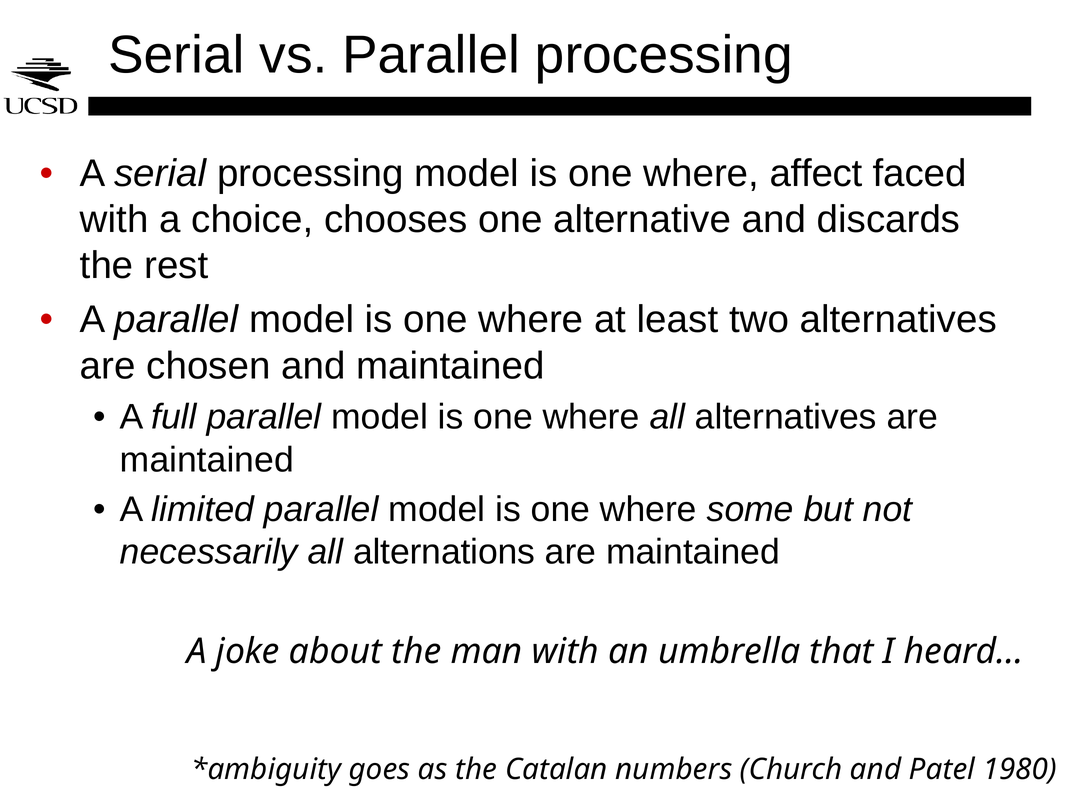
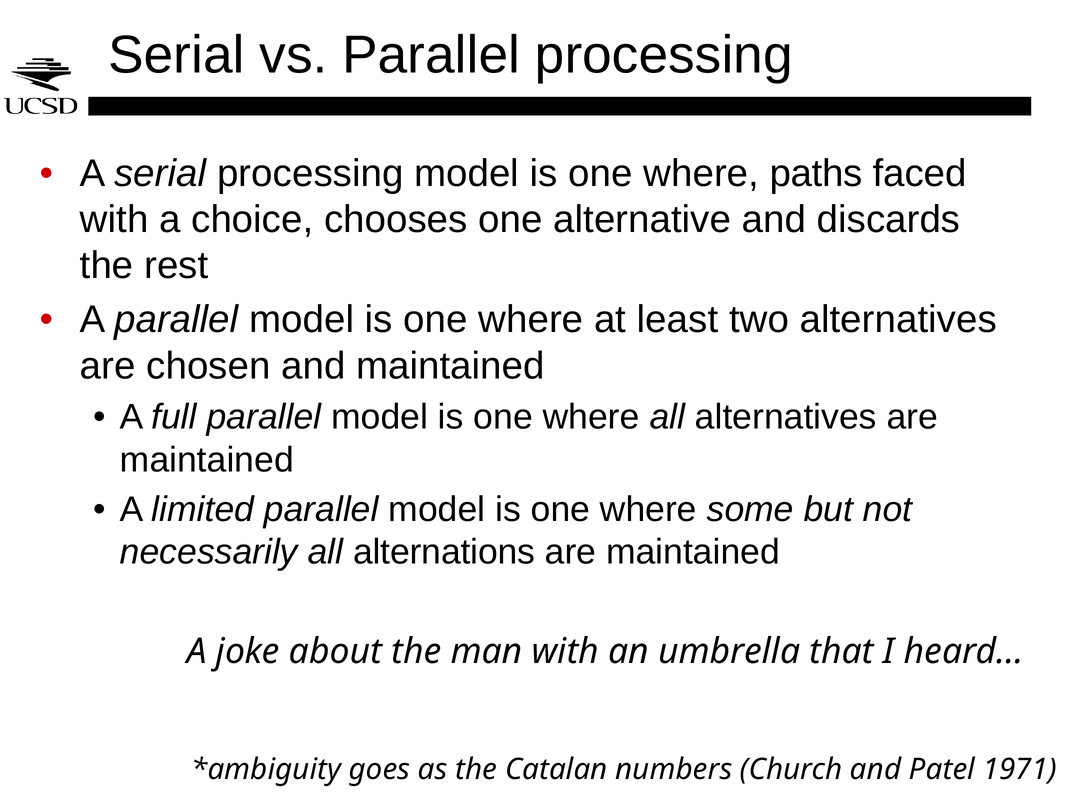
affect: affect -> paths
1980: 1980 -> 1971
